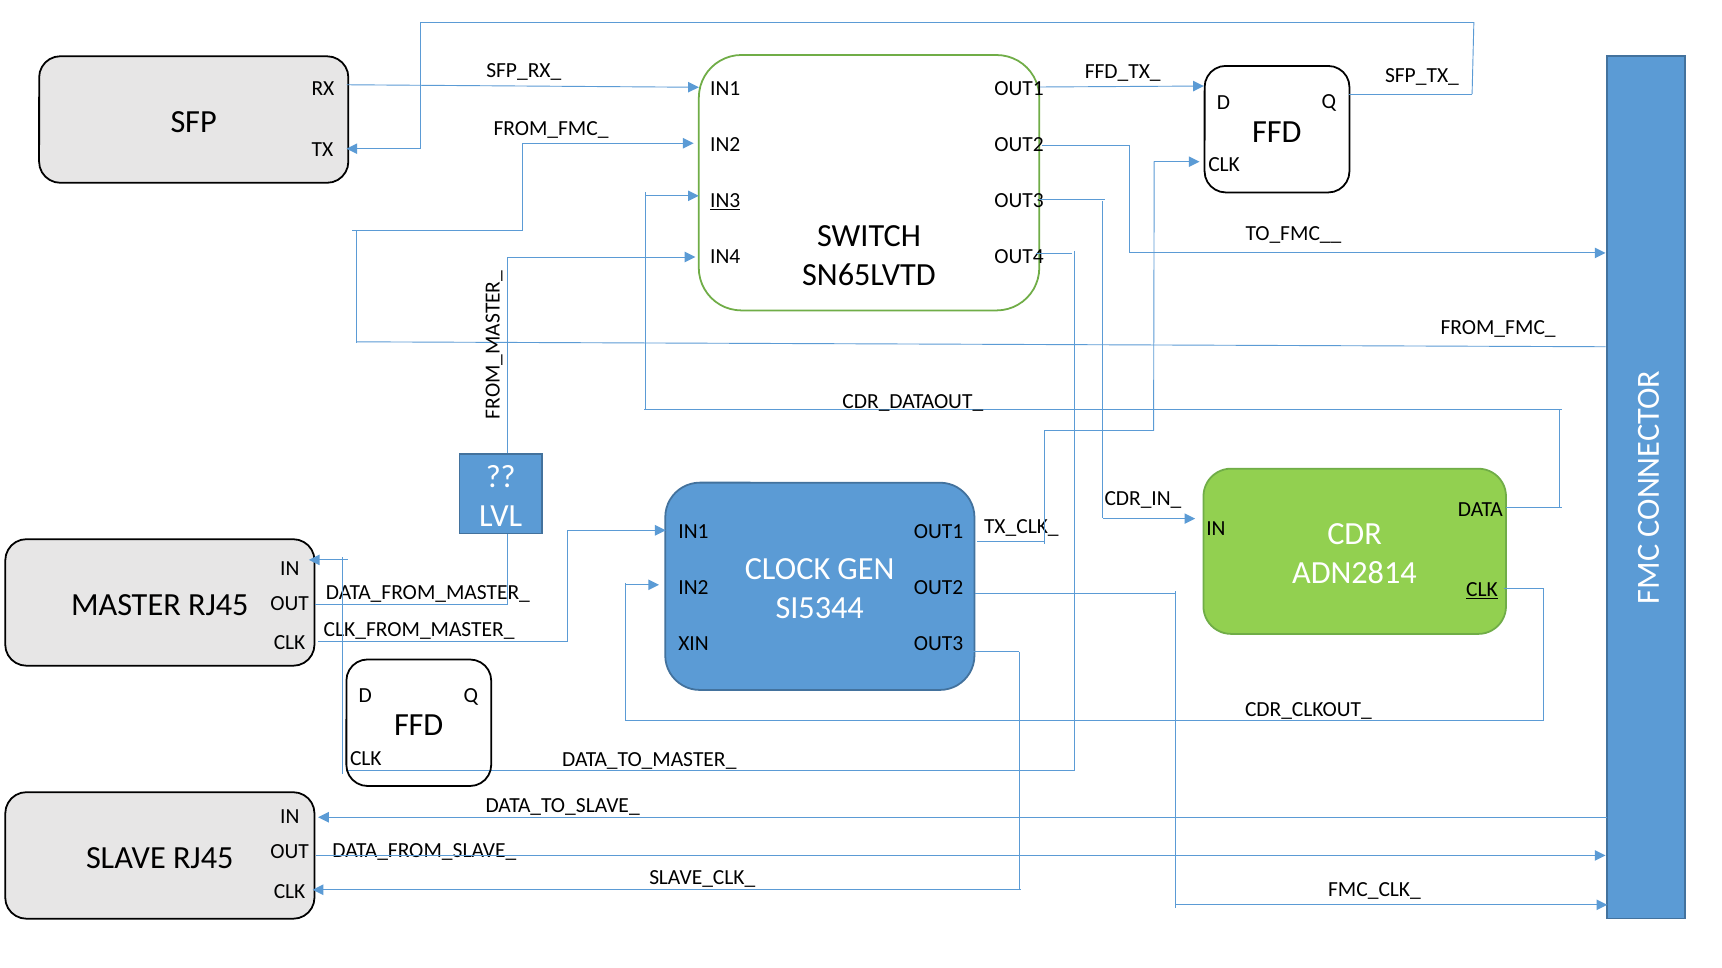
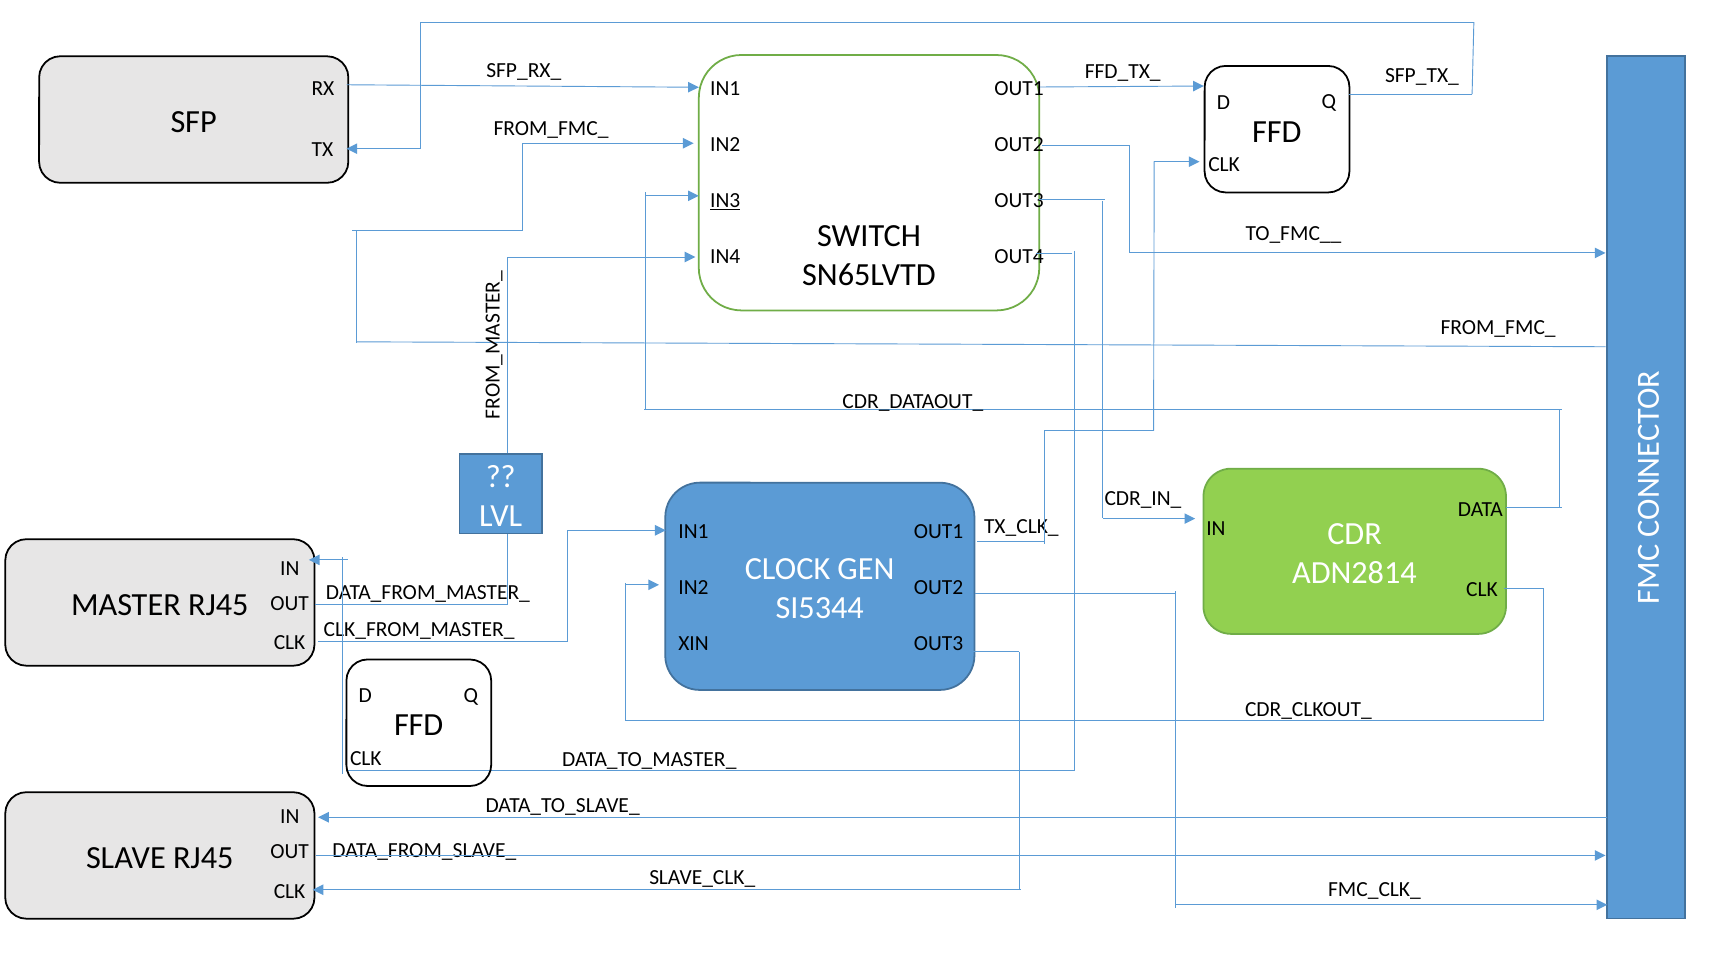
CLK at (1482, 590) underline: present -> none
